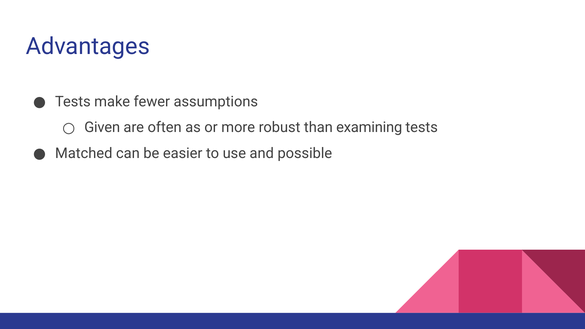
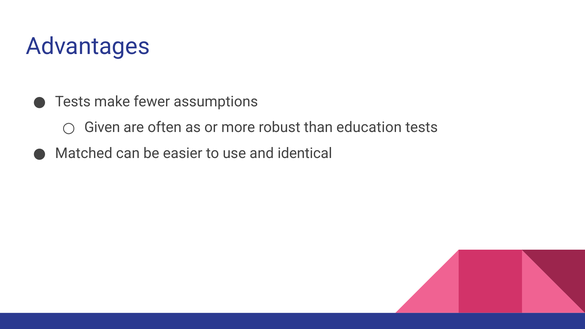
examining: examining -> education
possible: possible -> identical
